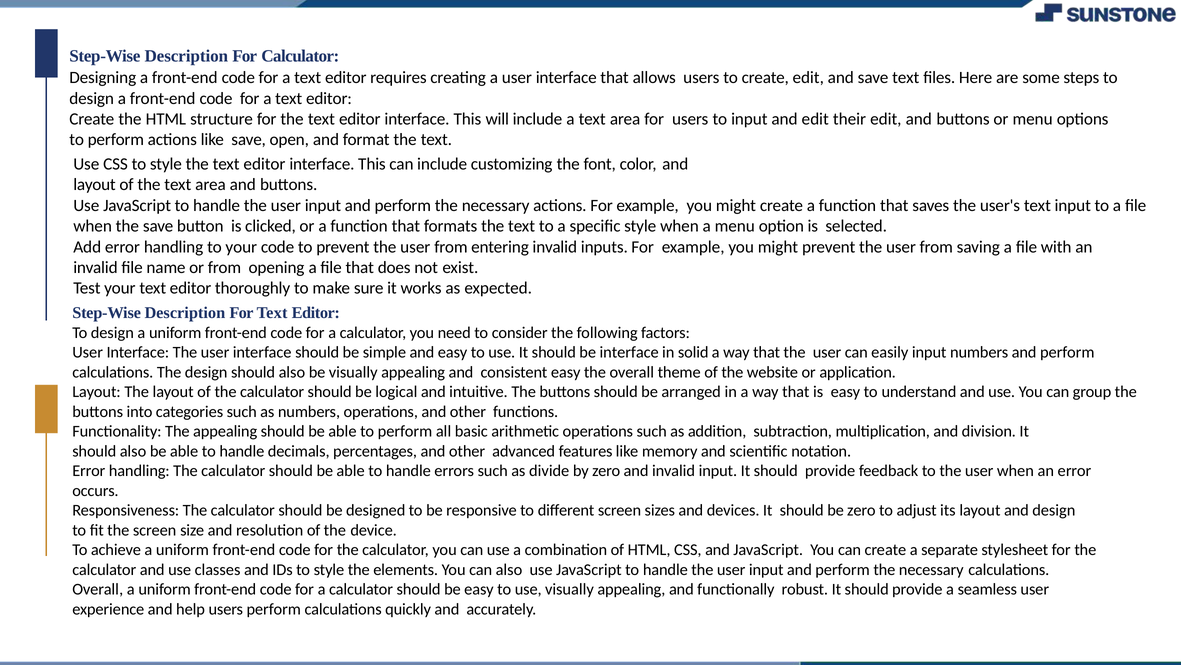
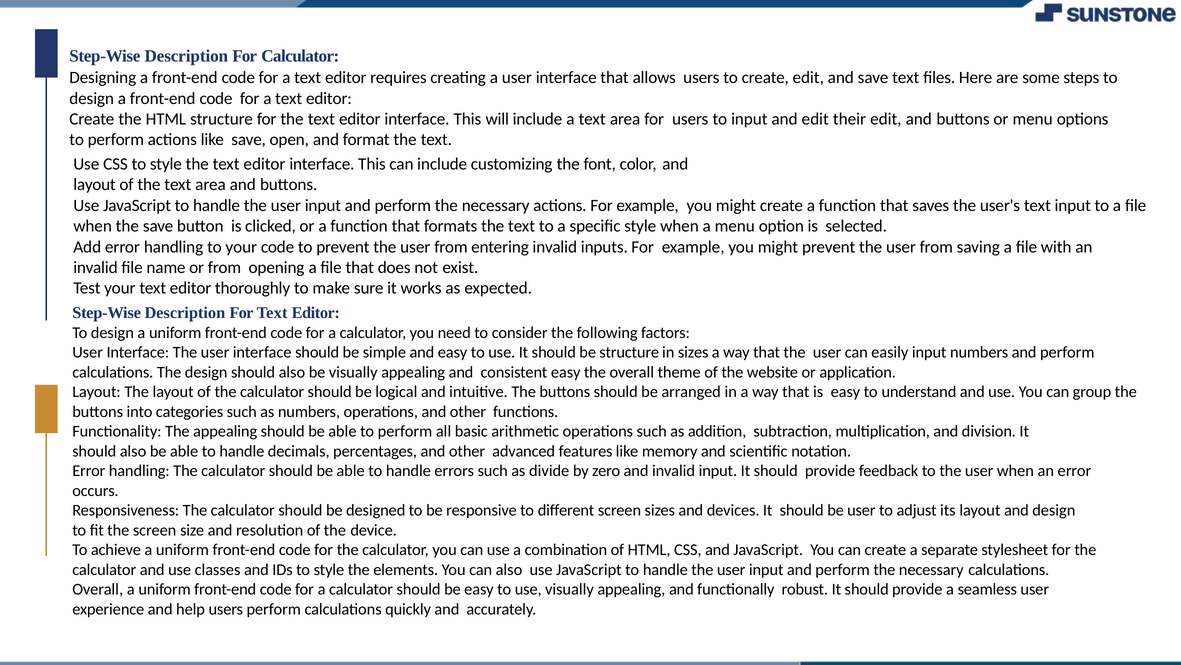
be interface: interface -> structure
in solid: solid -> sizes
be zero: zero -> user
